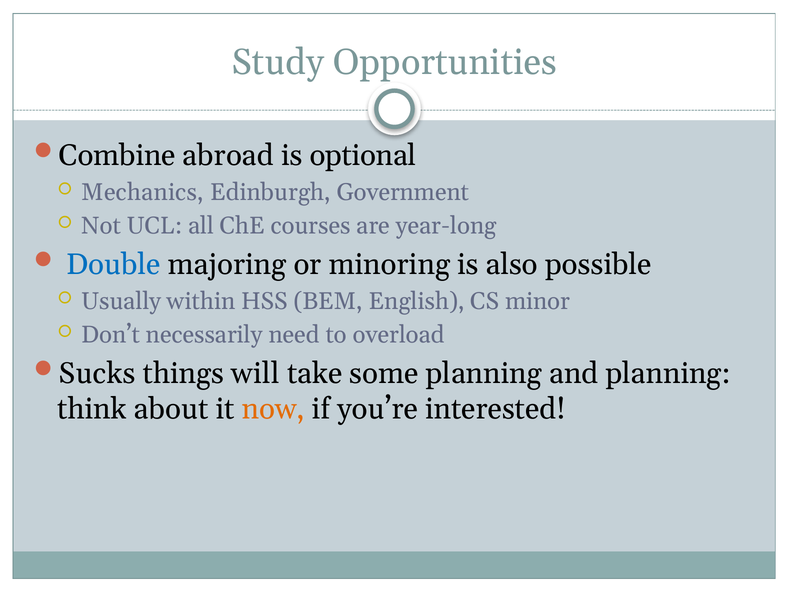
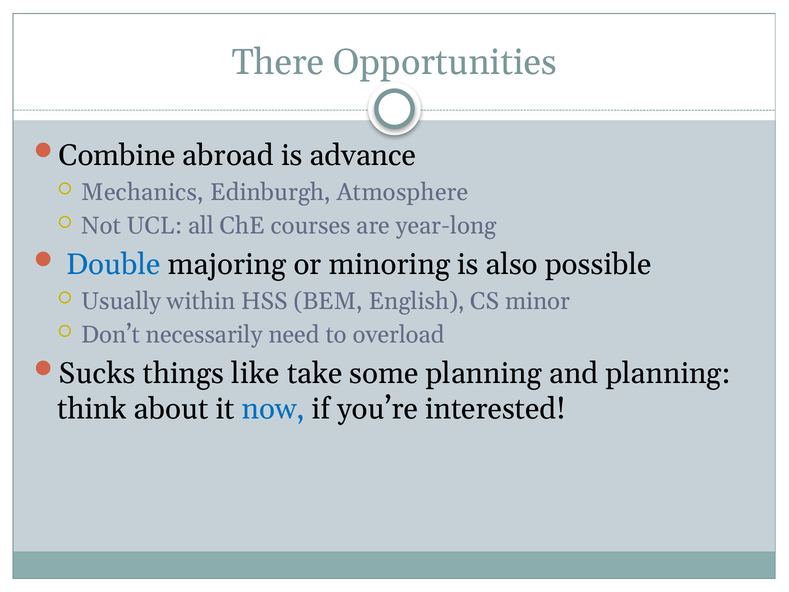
Study: Study -> There
optional: optional -> advance
Government: Government -> Atmosphere
will: will -> like
now colour: orange -> blue
